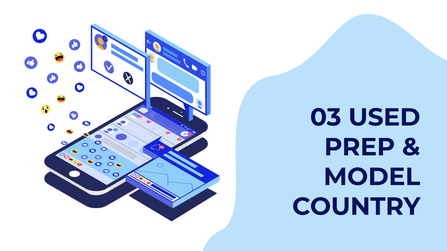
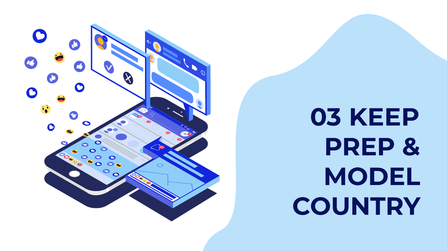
USED: USED -> KEEP
